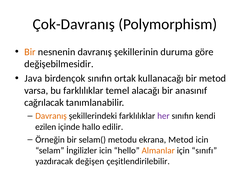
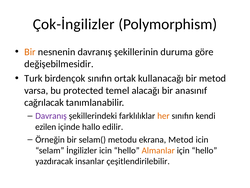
Çok-Davranış: Çok-Davranış -> Çok-İngilizler
Java: Java -> Turk
bu farklılıklar: farklılıklar -> protected
Davranış at (51, 116) colour: orange -> purple
her colour: purple -> orange
için sınıfı: sınıfı -> hello
değişen: değişen -> insanlar
